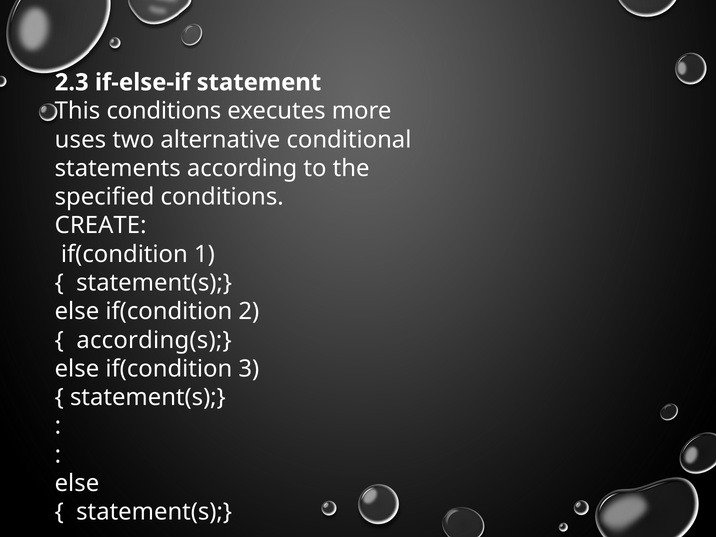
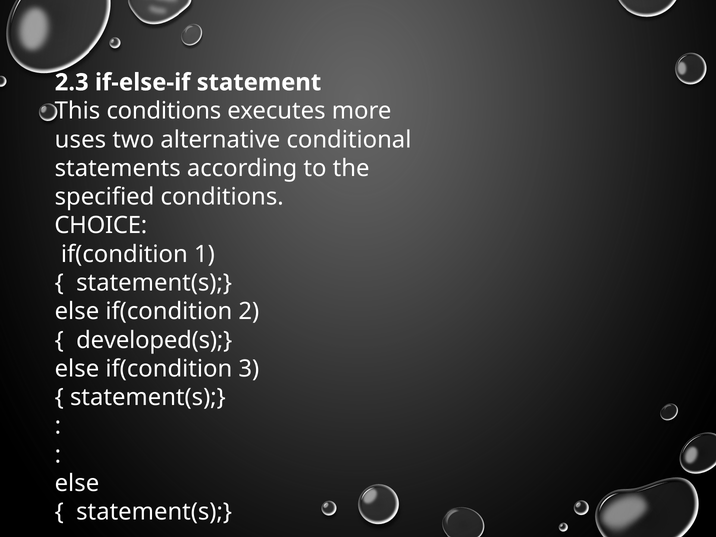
CREATE: CREATE -> CHOICE
according(s: according(s -> developed(s
